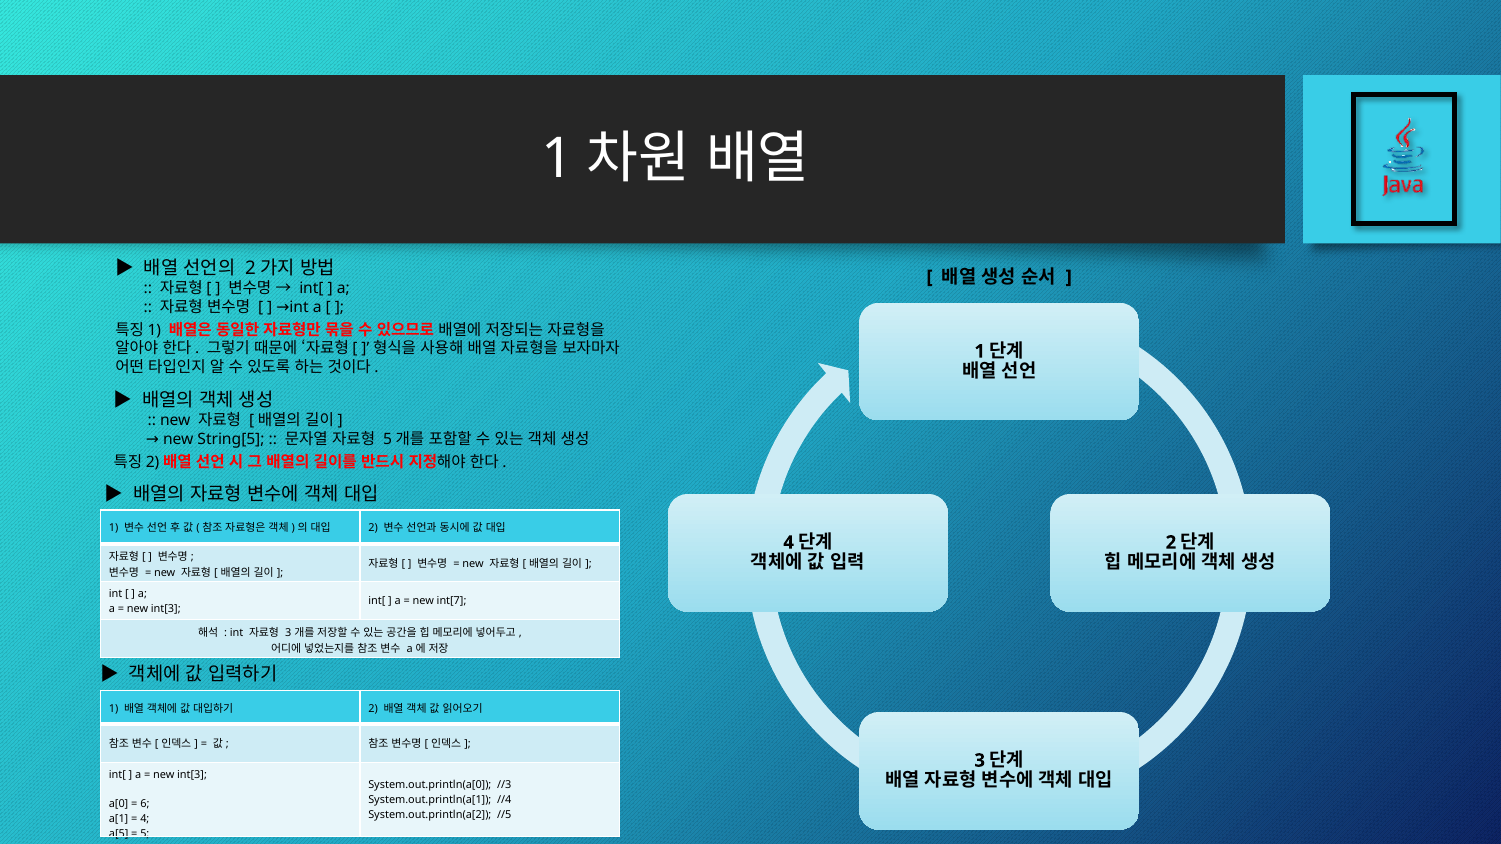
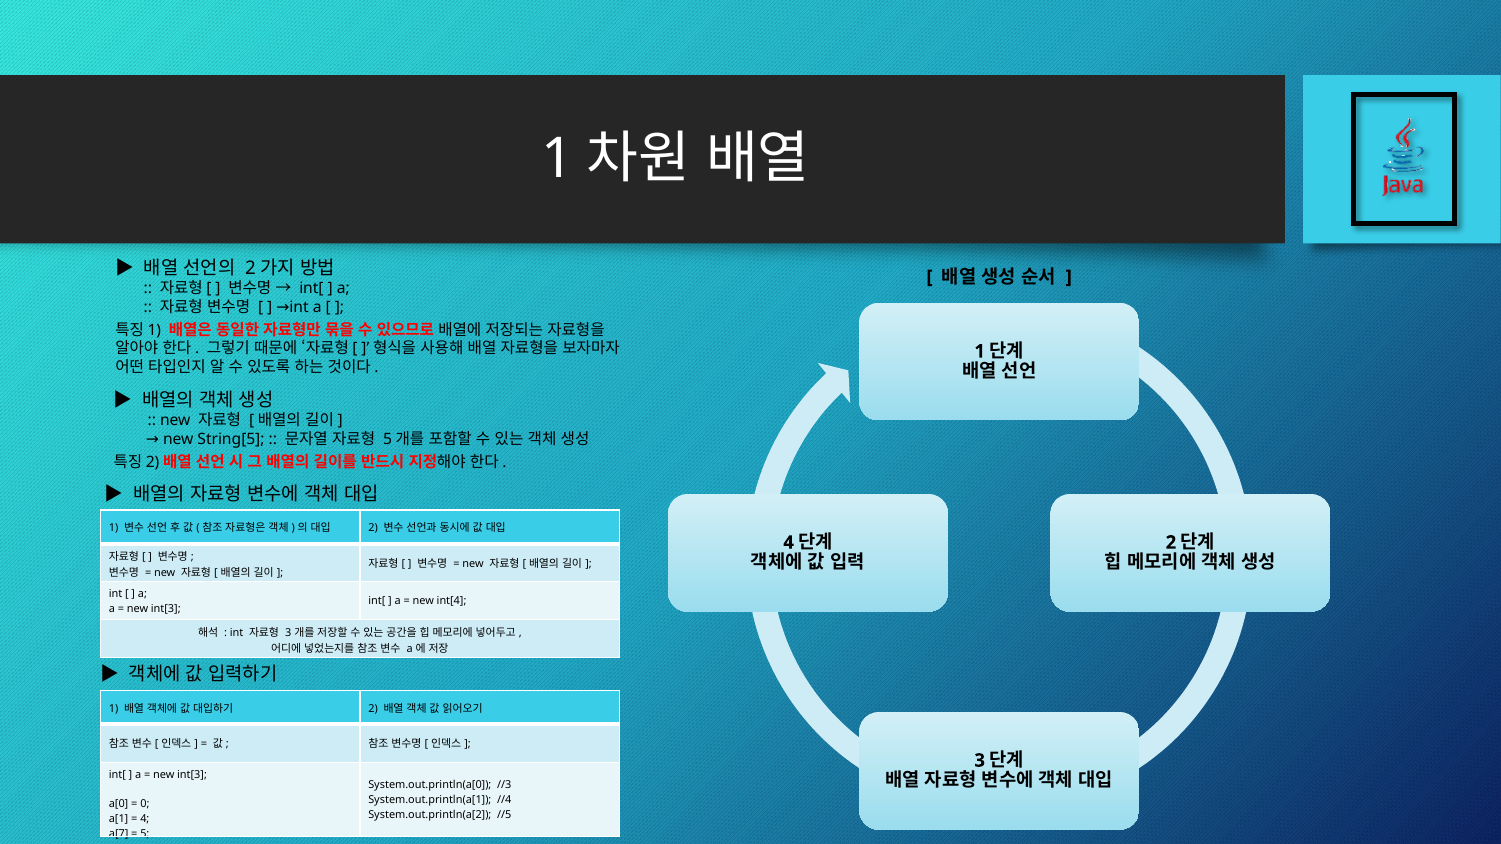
int[7: int[7 -> int[4
6: 6 -> 0
a[5: a[5 -> a[7
